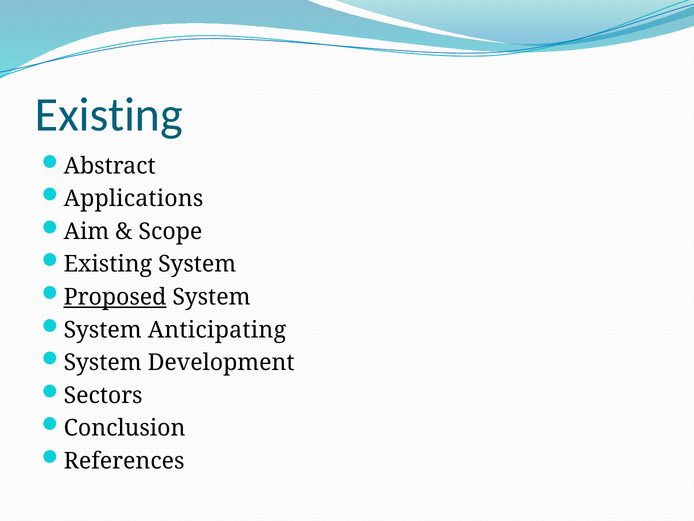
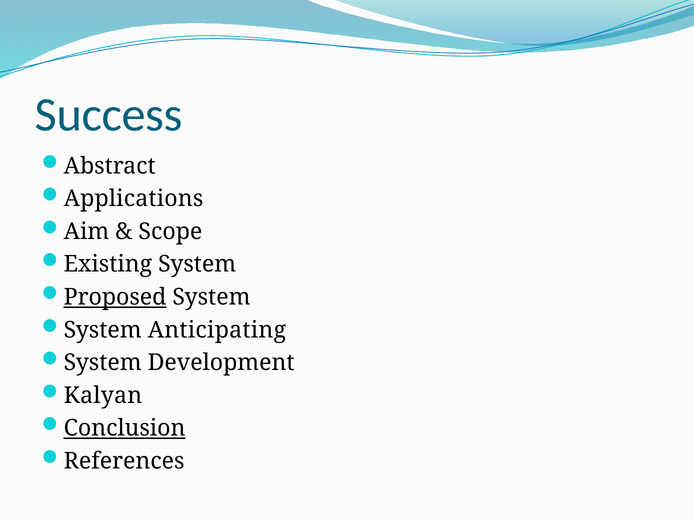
Existing at (109, 115): Existing -> Success
Sectors: Sectors -> Kalyan
Conclusion underline: none -> present
